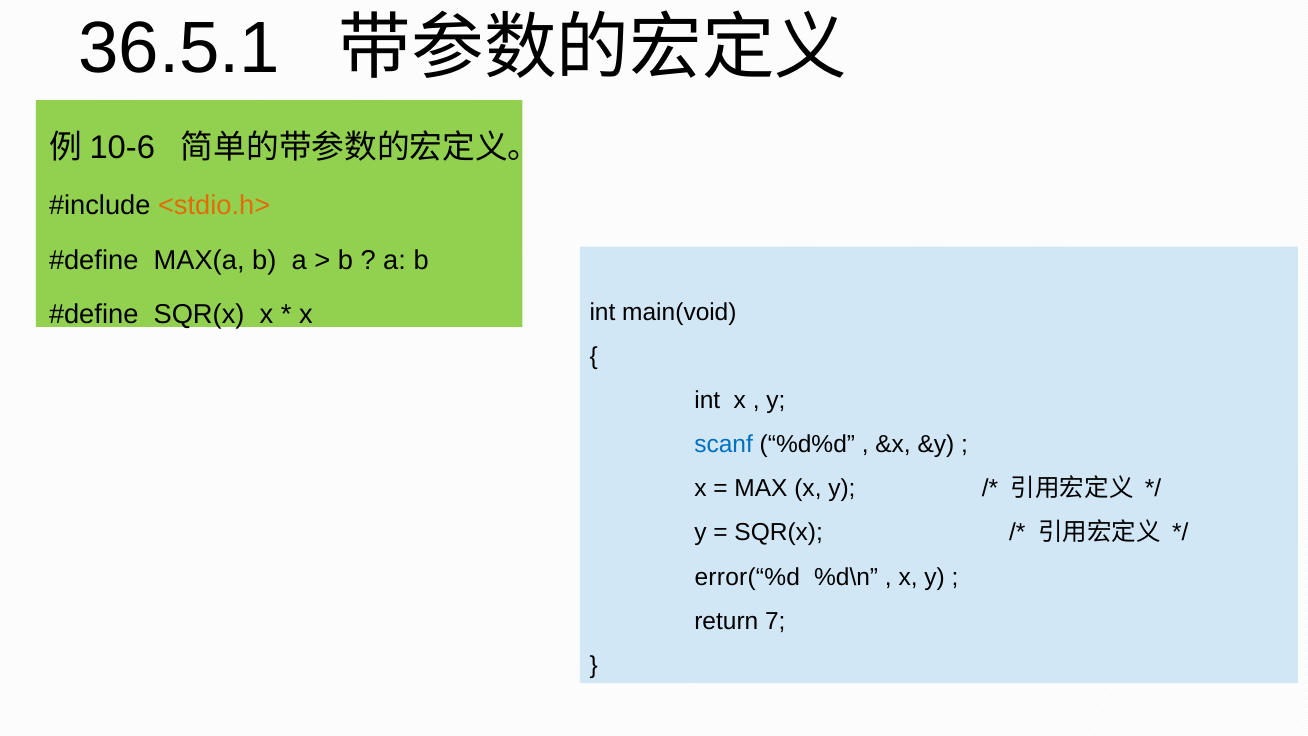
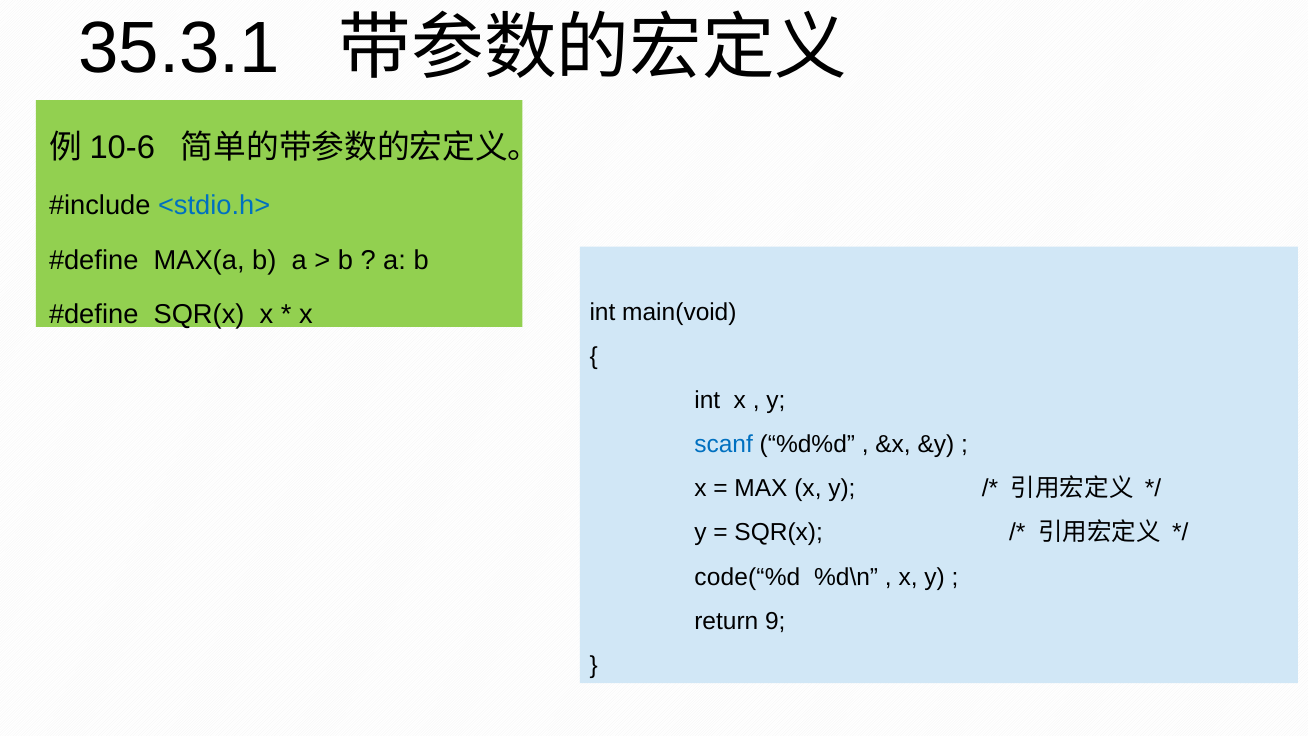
36.5.1: 36.5.1 -> 35.3.1
<stdio.h> colour: orange -> blue
error(“%d: error(“%d -> code(“%d
7: 7 -> 9
